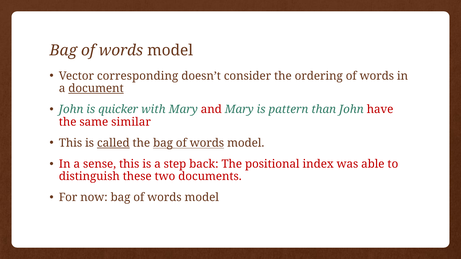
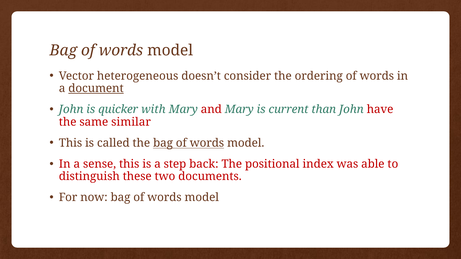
corresponding: corresponding -> heterogeneous
pattern: pattern -> current
called underline: present -> none
